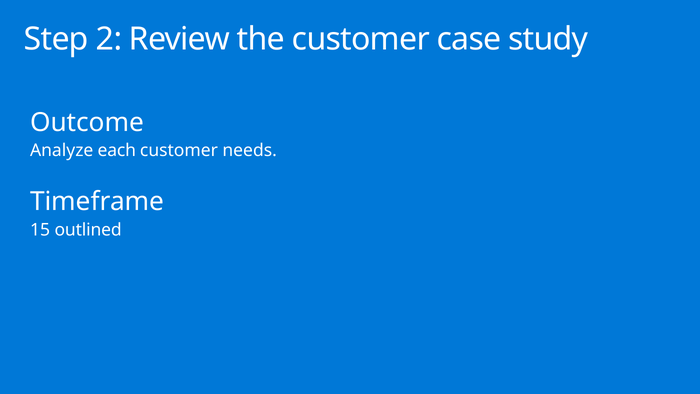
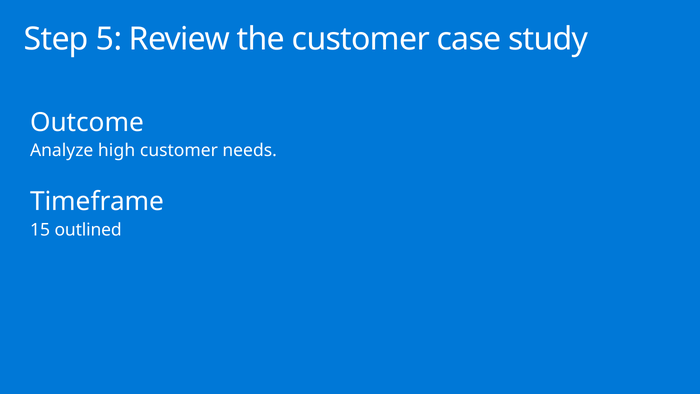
2: 2 -> 5
each: each -> high
